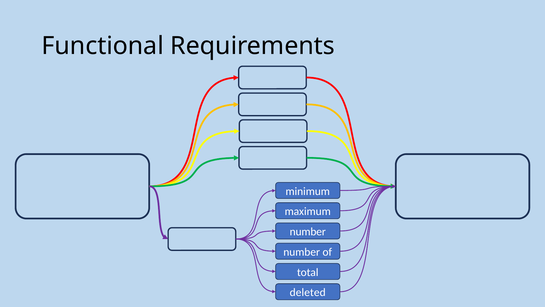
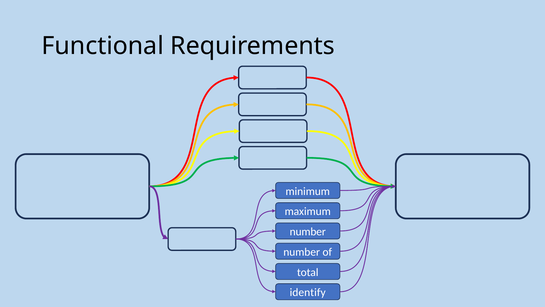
deleted: deleted -> identify
